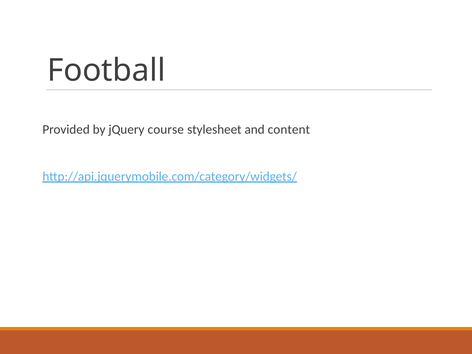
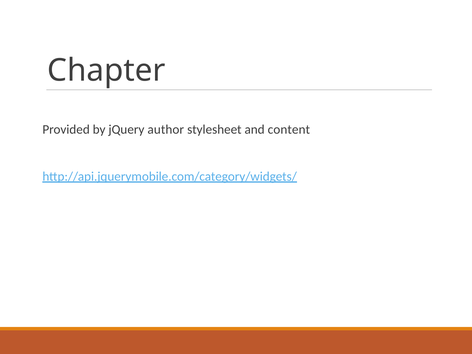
Football: Football -> Chapter
course: course -> author
